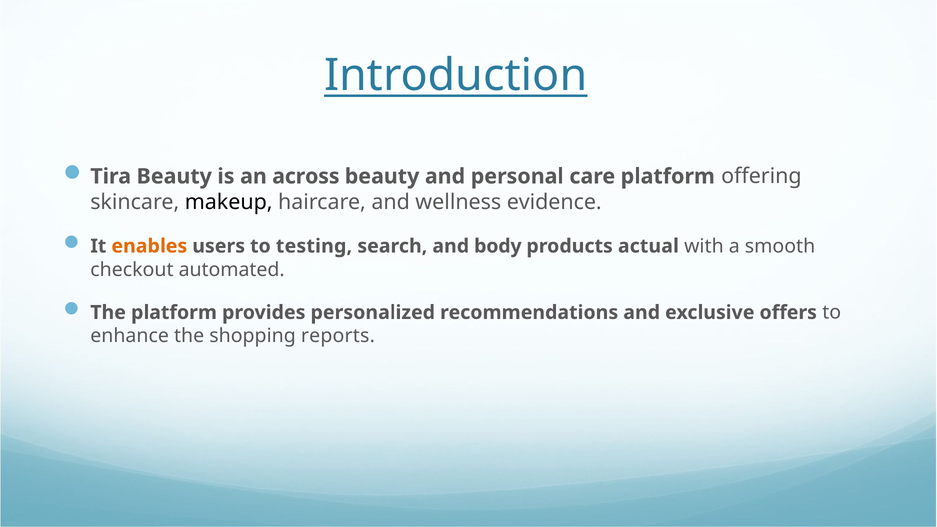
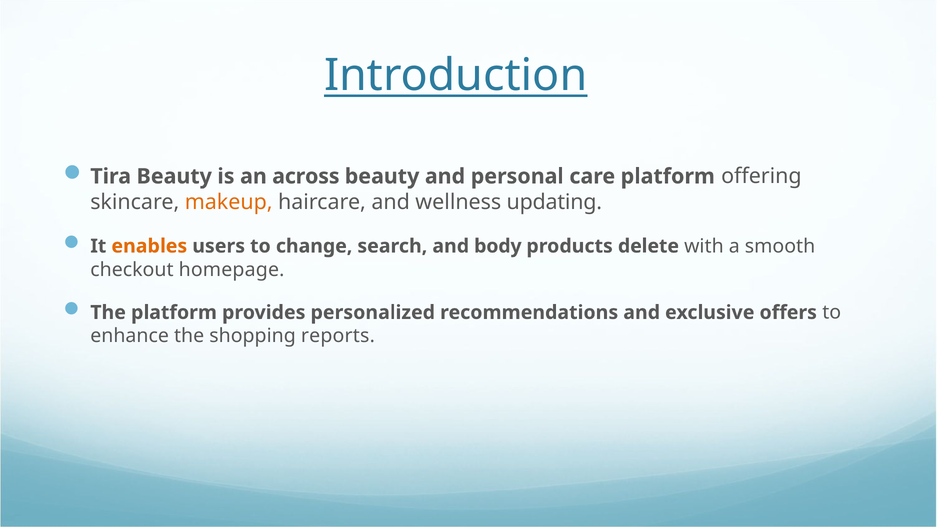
makeup colour: black -> orange
evidence: evidence -> updating
testing: testing -> change
actual: actual -> delete
automated: automated -> homepage
